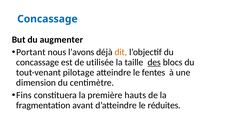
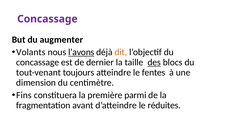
Concassage at (47, 19) colour: blue -> purple
Portant: Portant -> Volants
l’avons underline: none -> present
utilisée: utilisée -> dernier
pilotage: pilotage -> toujours
hauts: hauts -> parmi
